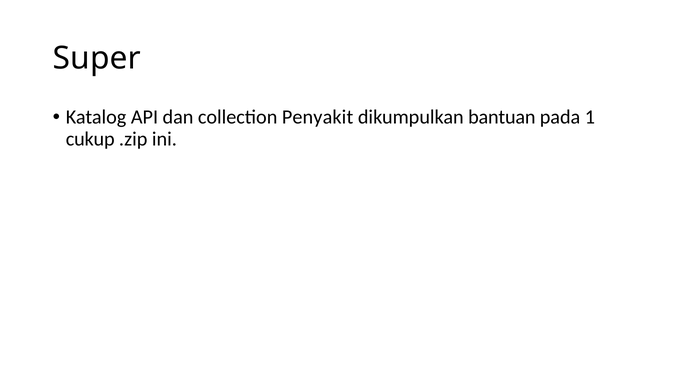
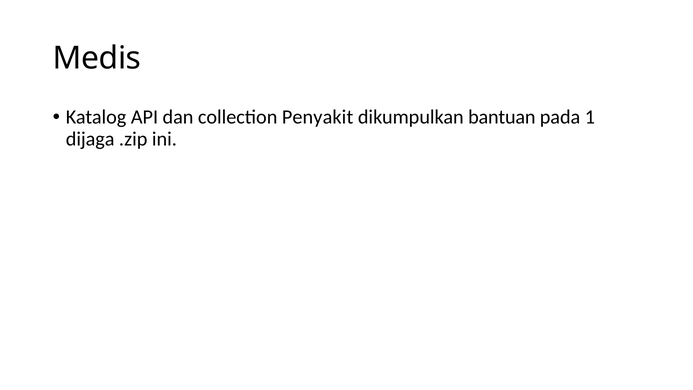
Super: Super -> Medis
cukup: cukup -> dijaga
